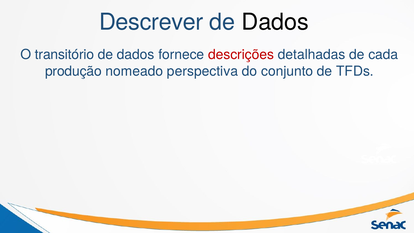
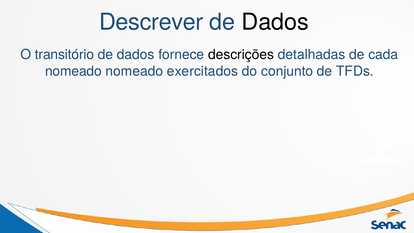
descrições colour: red -> black
produção at (73, 71): produção -> nomeado
perspectiva: perspectiva -> exercitados
